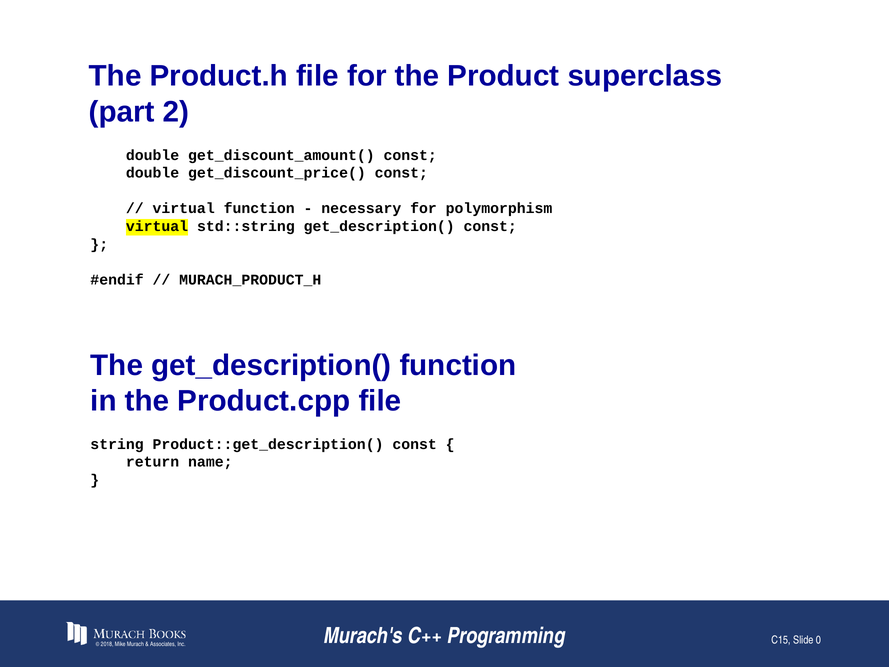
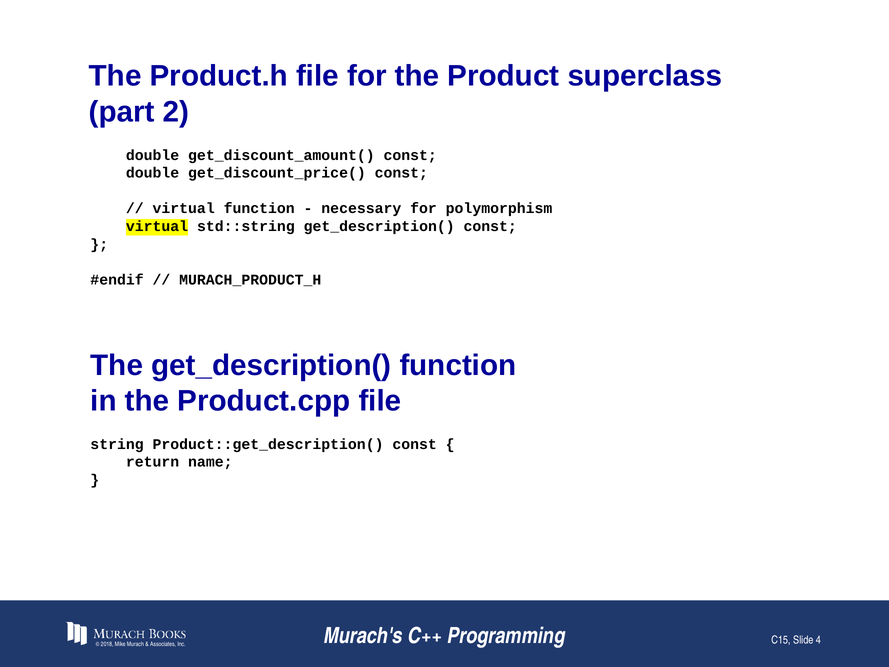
0: 0 -> 4
